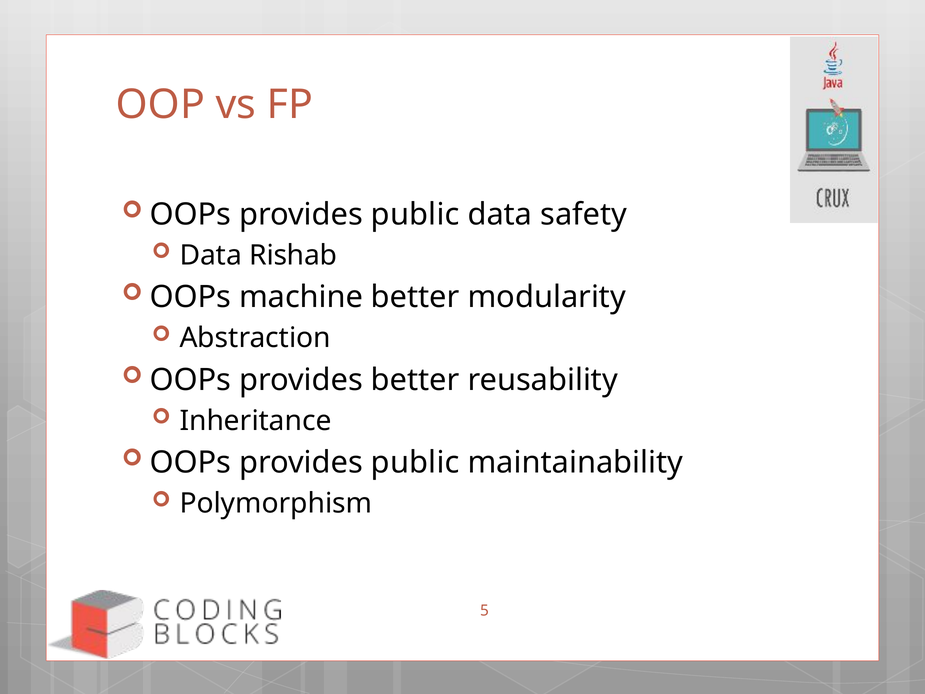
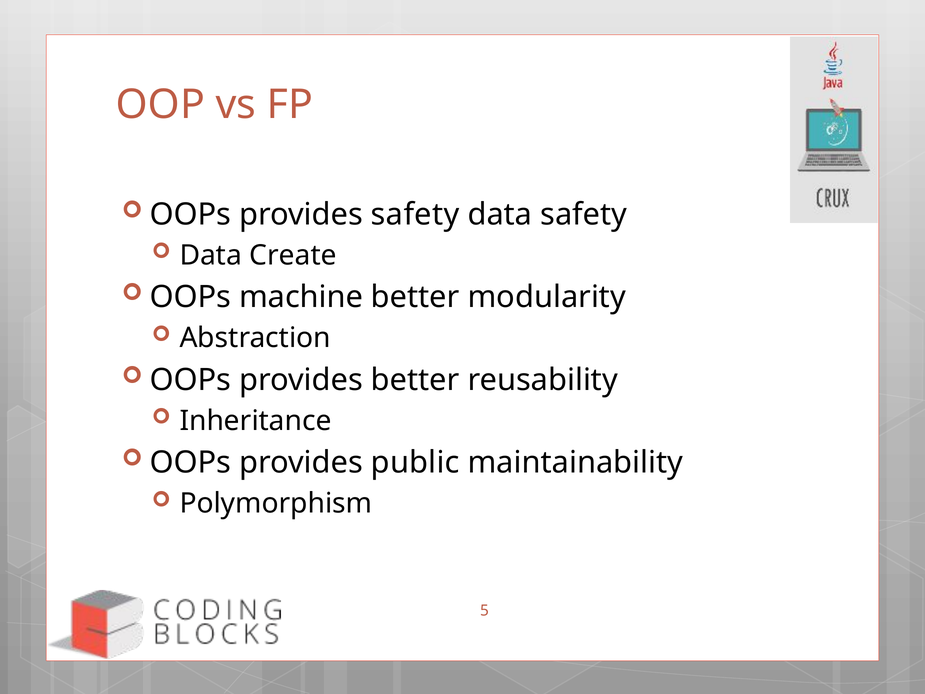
public at (415, 214): public -> safety
Rishab: Rishab -> Create
